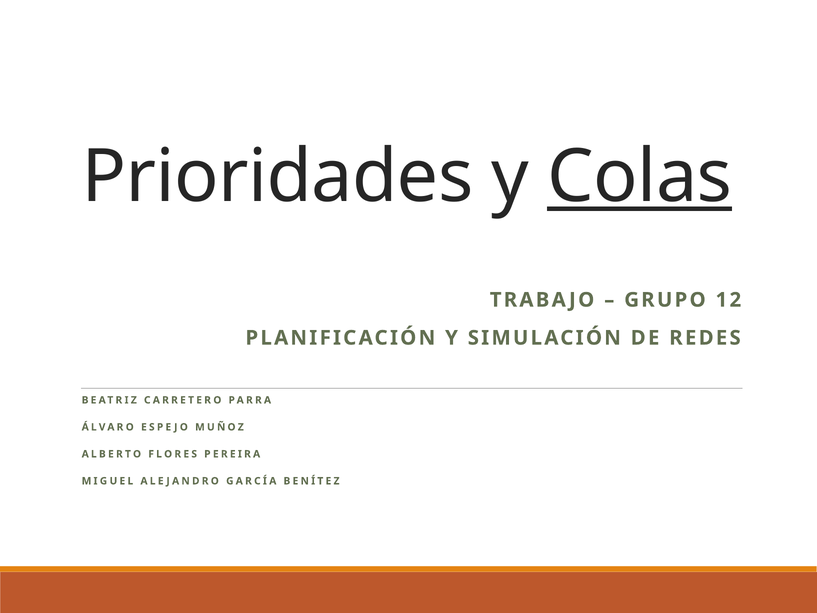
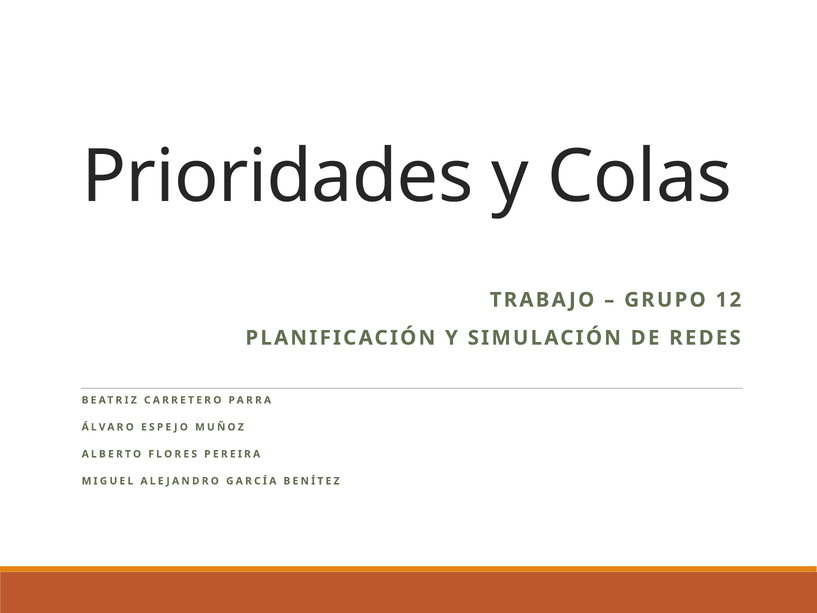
Colas underline: present -> none
